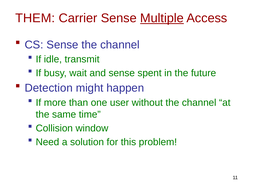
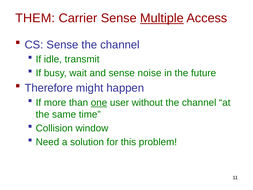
spent: spent -> noise
Detection: Detection -> Therefore
one underline: none -> present
